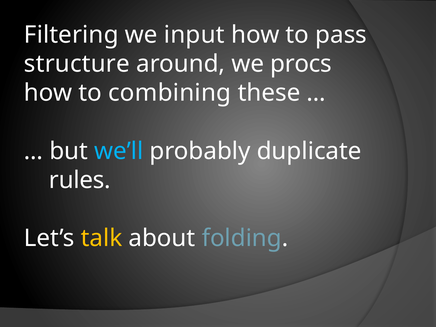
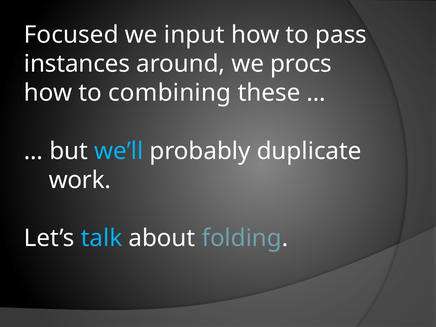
Filtering: Filtering -> Focused
structure: structure -> instances
rules: rules -> work
talk colour: yellow -> light blue
